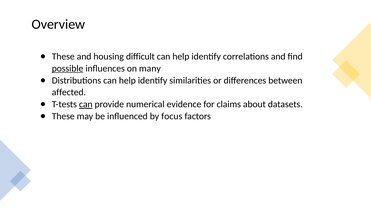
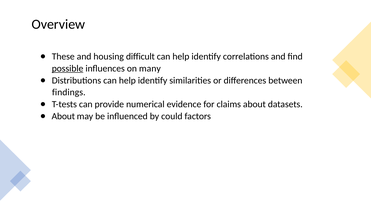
affected: affected -> findings
can at (86, 105) underline: present -> none
These at (63, 117): These -> About
focus: focus -> could
